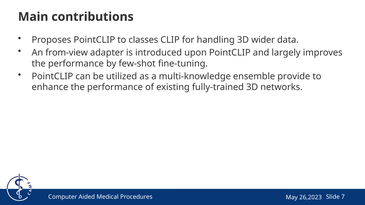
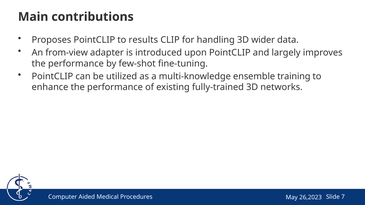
classes: classes -> results
provide: provide -> training
